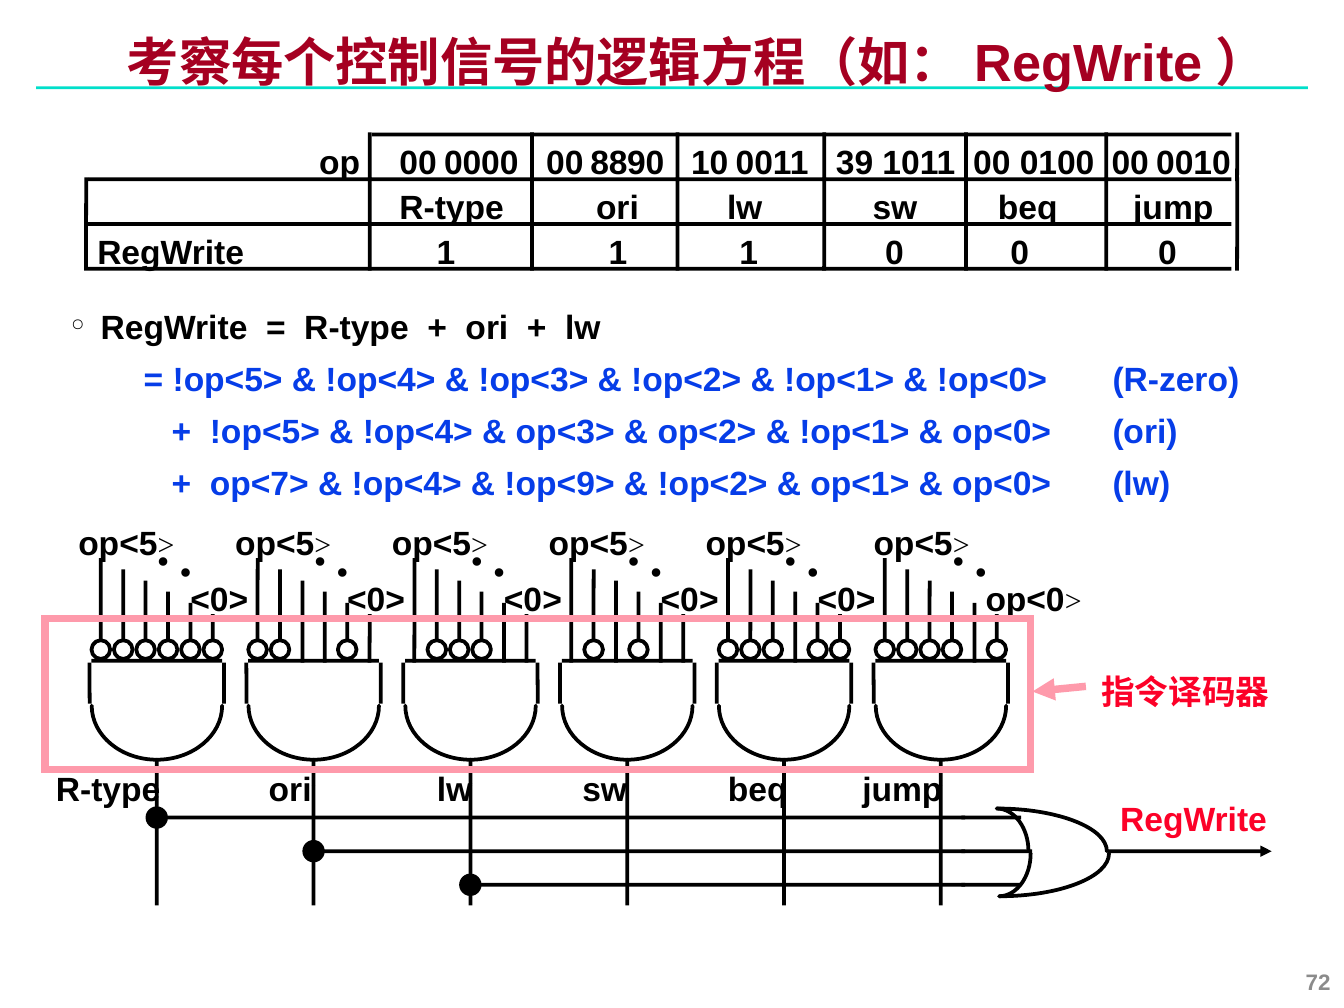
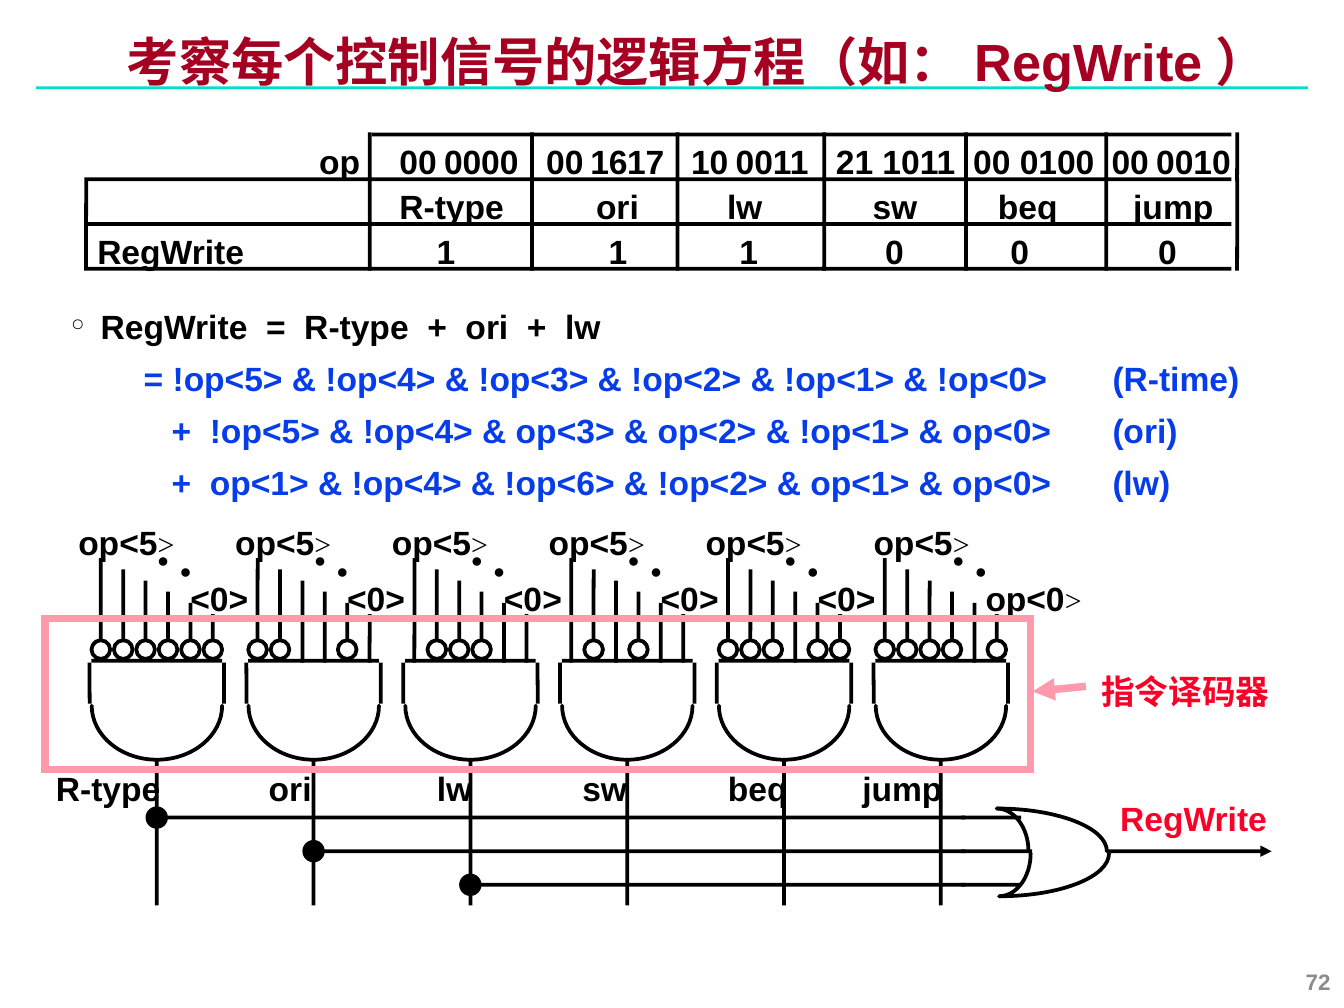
8890: 8890 -> 1617
39: 39 -> 21
R-zero: R-zero -> R-time
op<7> at (259, 485): op<7> -> op<1>
!op<9>: !op<9> -> !op<6>
